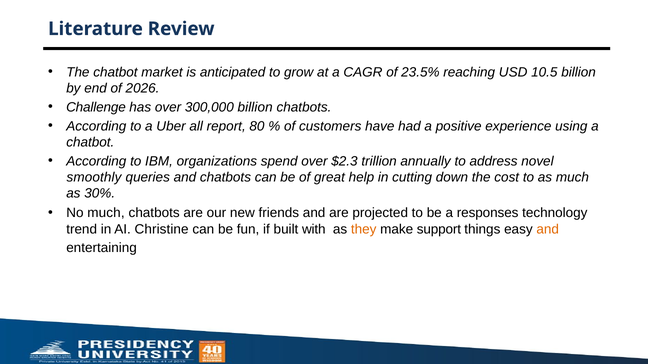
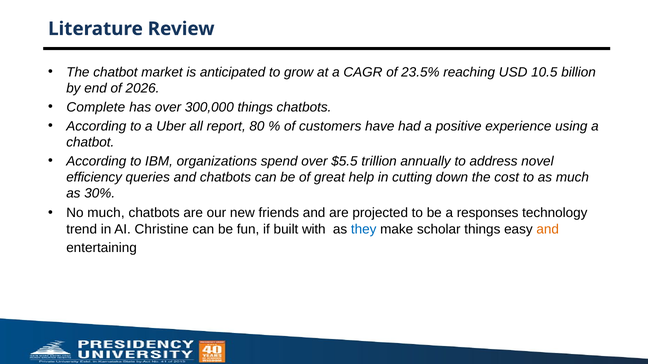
Challenge: Challenge -> Complete
300,000 billion: billion -> things
$2.3: $2.3 -> $5.5
smoothly: smoothly -> efficiency
they colour: orange -> blue
support: support -> scholar
